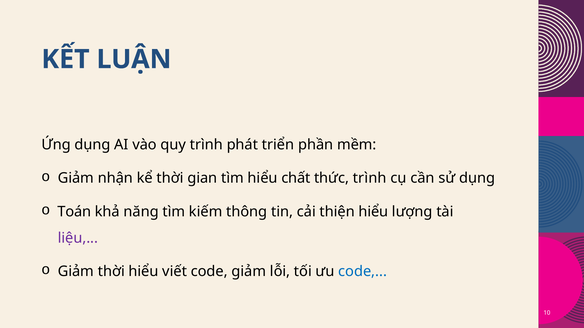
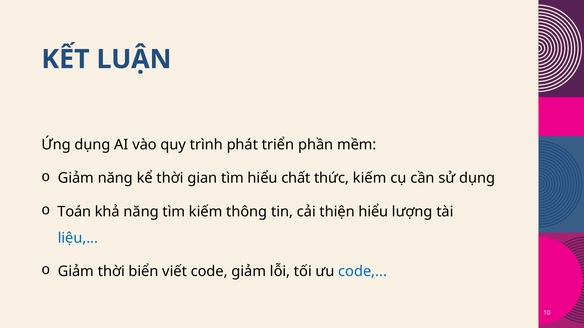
Giảm nhận: nhận -> năng
thức trình: trình -> kiếm
liệu colour: purple -> blue
thời hiểu: hiểu -> biển
